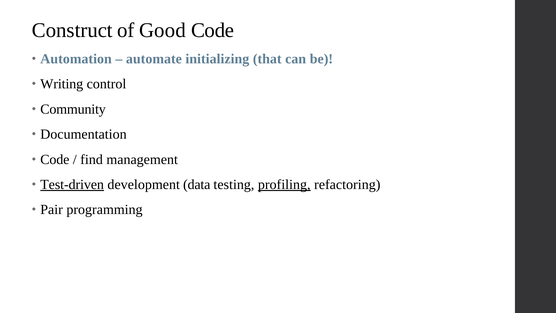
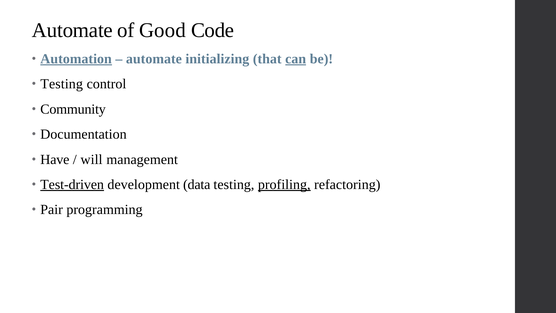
Construct at (72, 30): Construct -> Automate
Automation underline: none -> present
can underline: none -> present
Writing at (62, 84): Writing -> Testing
Code at (55, 159): Code -> Have
find: find -> will
